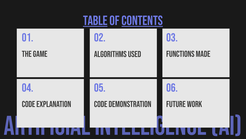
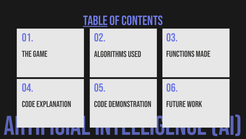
CONTENTS underline: present -> none
